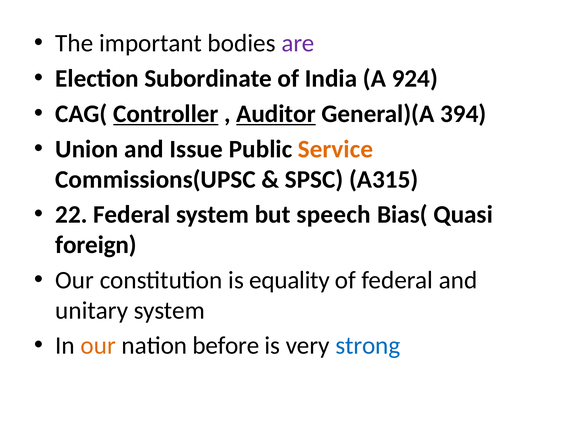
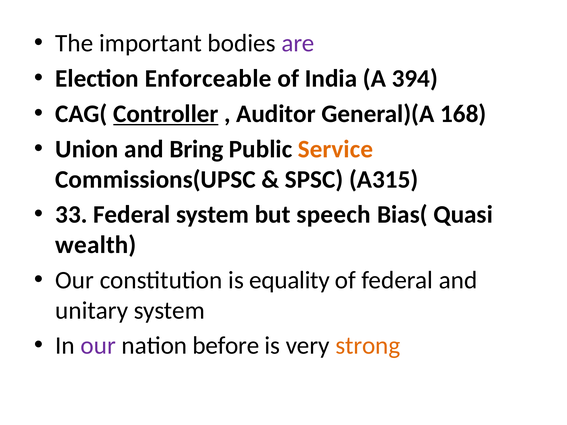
Subordinate: Subordinate -> Enforceable
924: 924 -> 394
Auditor underline: present -> none
394: 394 -> 168
Issue: Issue -> Bring
22: 22 -> 33
foreign: foreign -> wealth
our at (98, 346) colour: orange -> purple
strong colour: blue -> orange
